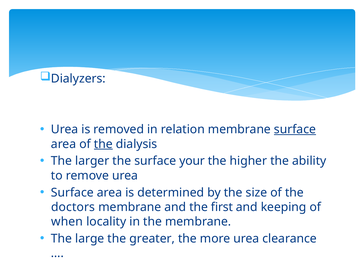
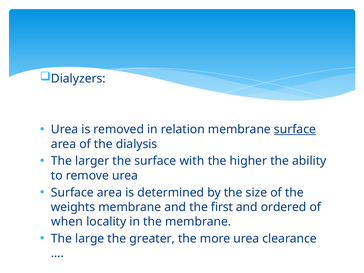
the at (103, 144) underline: present -> none
your: your -> with
doctors: doctors -> weights
keeping: keeping -> ordered
